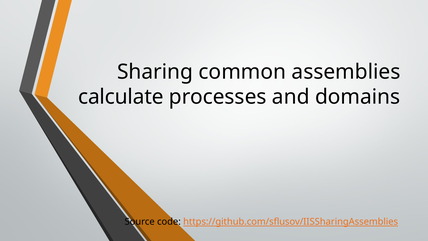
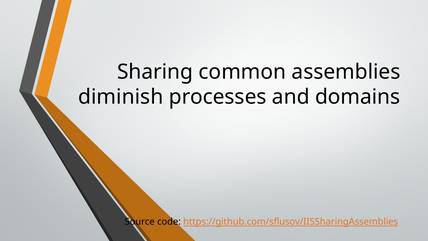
calculate: calculate -> diminish
